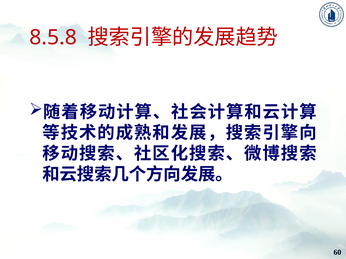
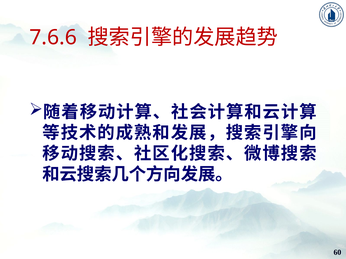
8.5.8: 8.5.8 -> 7.6.6
